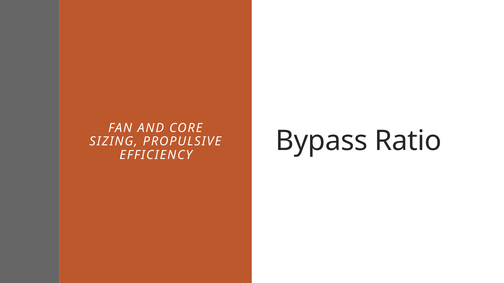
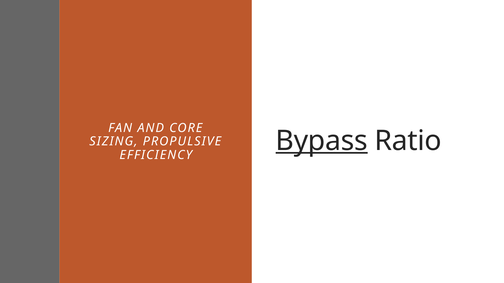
Bypass underline: none -> present
